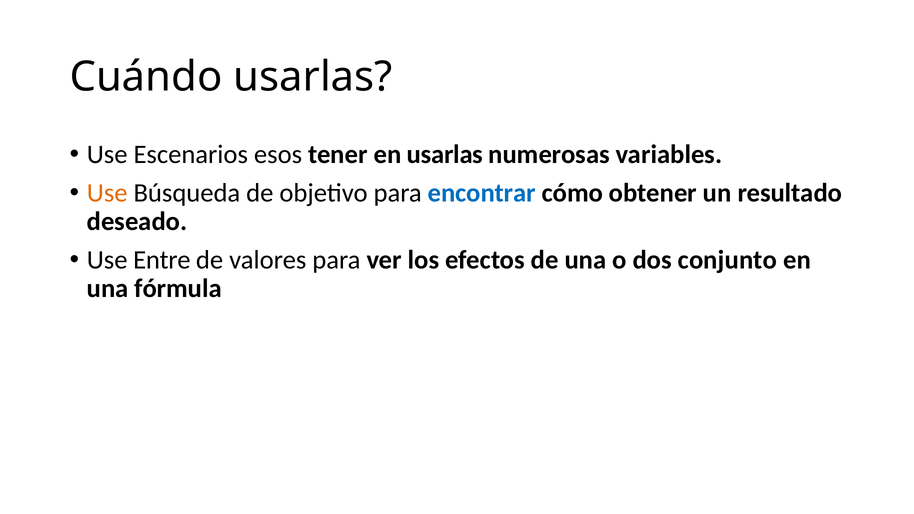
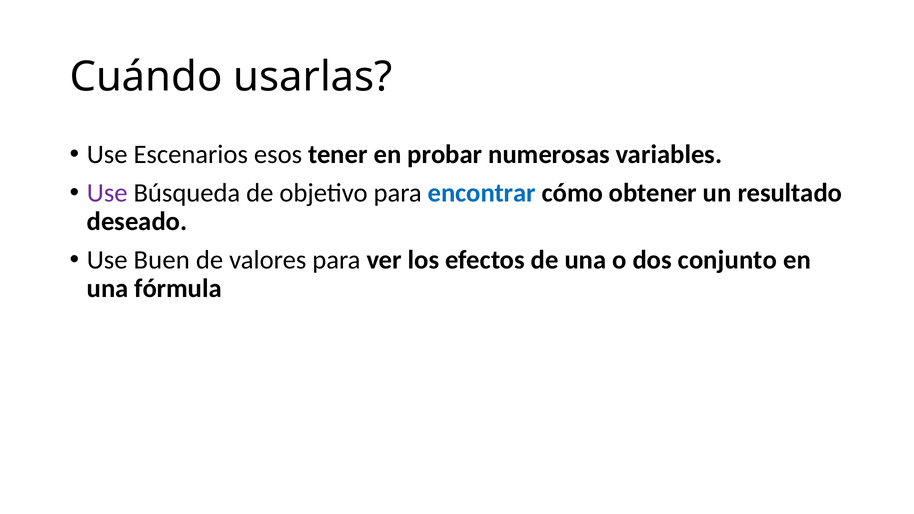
en usarlas: usarlas -> probar
Use at (107, 193) colour: orange -> purple
Entre: Entre -> Buen
